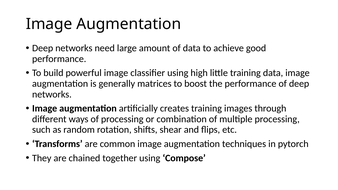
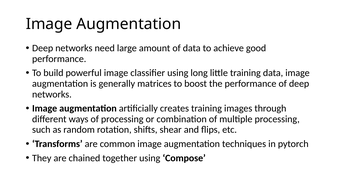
high: high -> long
